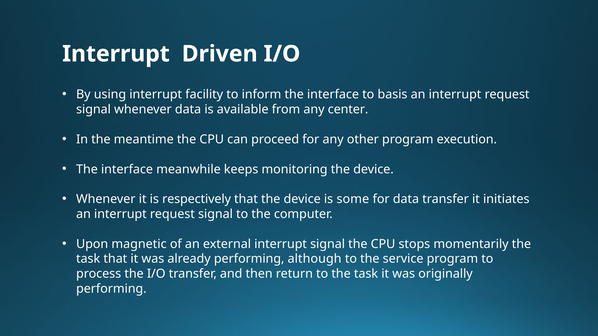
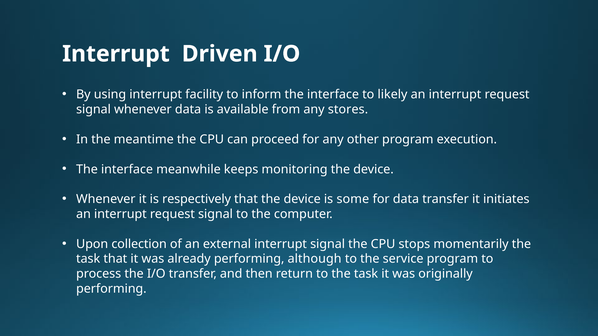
basis: basis -> likely
center: center -> stores
magnetic: magnetic -> collection
